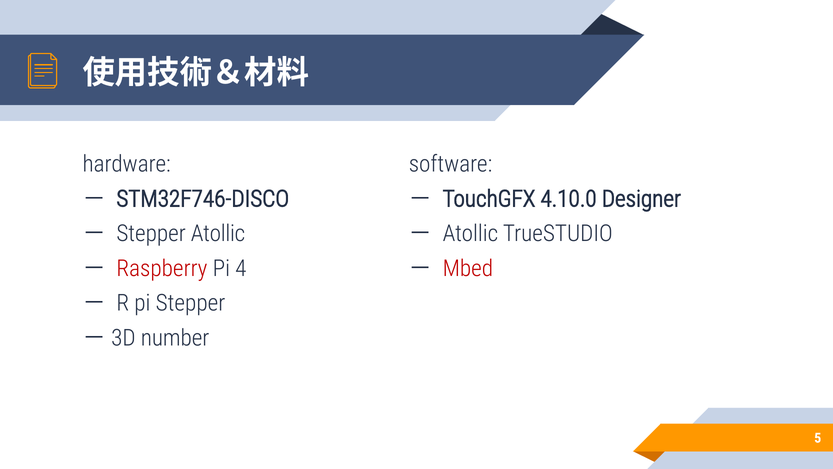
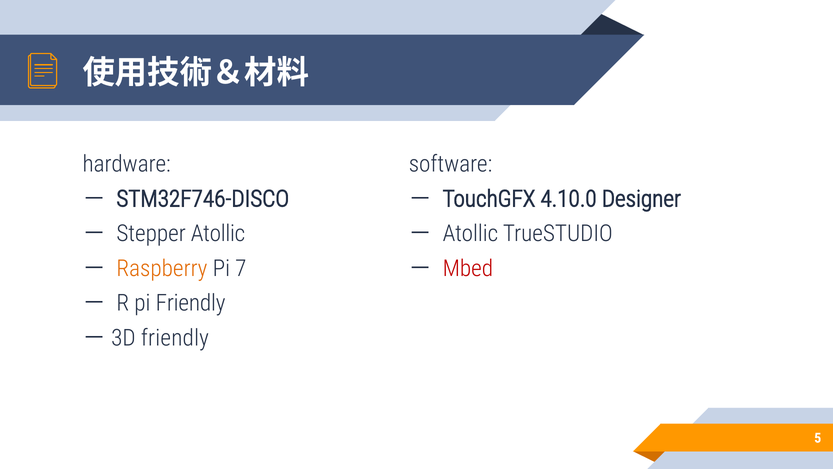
Raspberry colour: red -> orange
4: 4 -> 7
pi Stepper: Stepper -> Friendly
－3D number: number -> friendly
